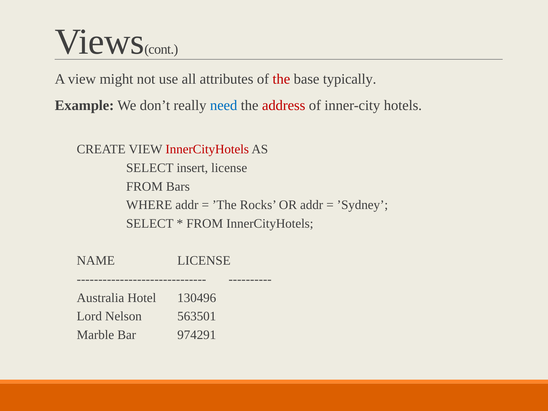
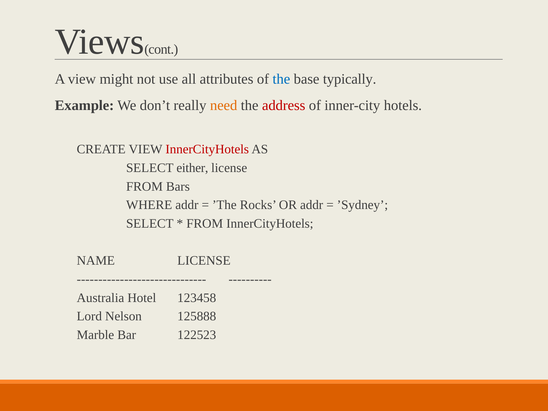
the at (281, 79) colour: red -> blue
need colour: blue -> orange
insert: insert -> either
130496: 130496 -> 123458
563501: 563501 -> 125888
974291: 974291 -> 122523
